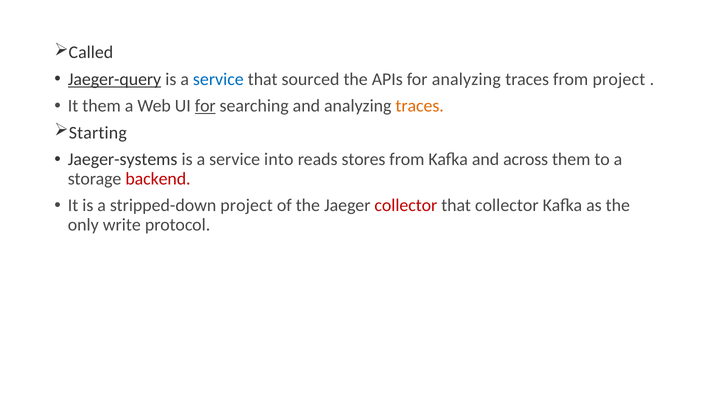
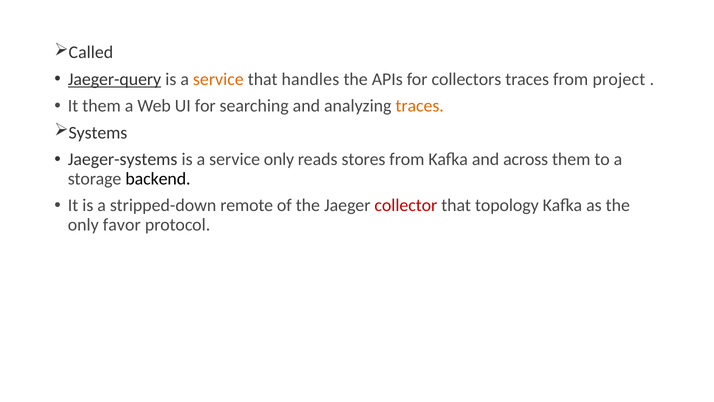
service at (218, 79) colour: blue -> orange
sourced: sourced -> handles
for analyzing: analyzing -> collectors
for at (205, 106) underline: present -> none
Starting: Starting -> Systems
service into: into -> only
backend colour: red -> black
stripped-down project: project -> remote
that collector: collector -> topology
write: write -> favor
